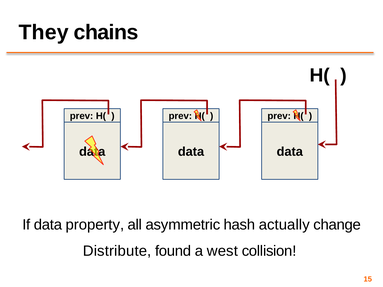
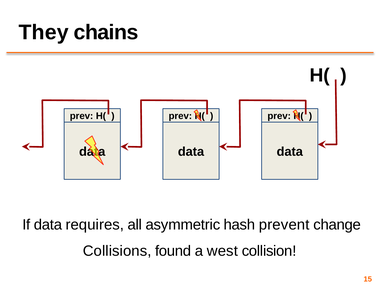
property: property -> requires
actually: actually -> prevent
Distribute: Distribute -> Collisions
